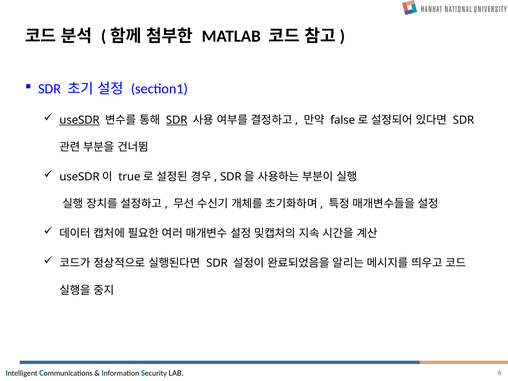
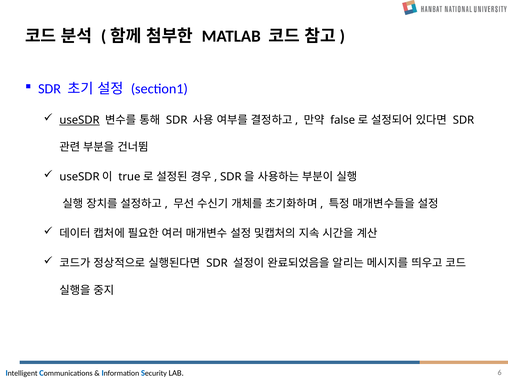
SDR at (177, 120) underline: present -> none
